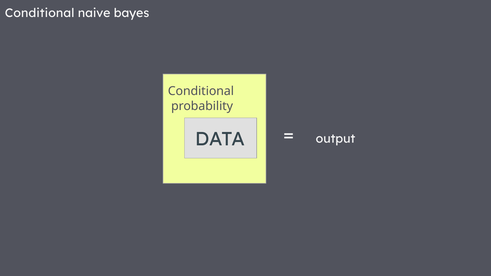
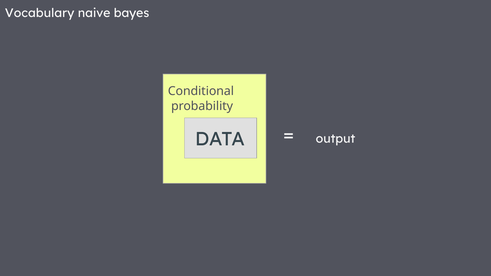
Conditional at (40, 13): Conditional -> Vocabulary
